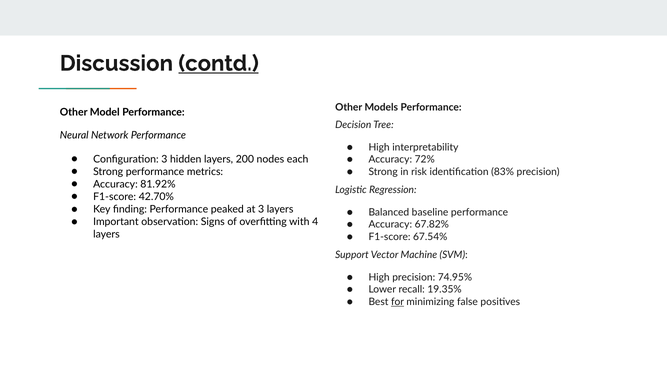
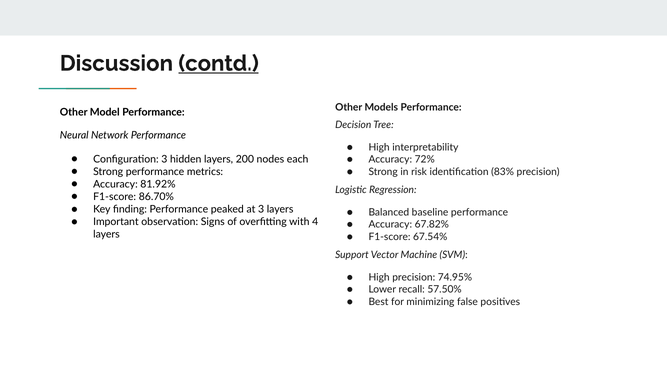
42.70%: 42.70% -> 86.70%
19.35%: 19.35% -> 57.50%
for underline: present -> none
